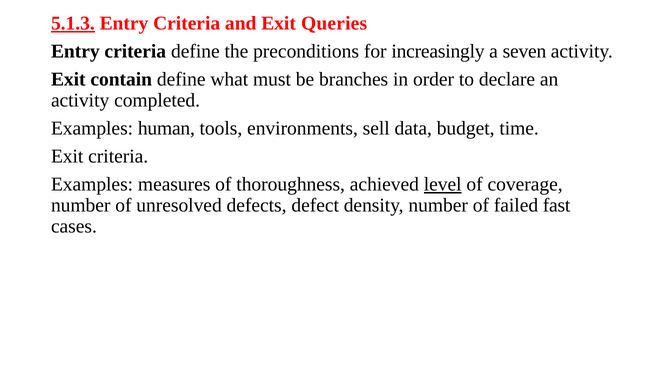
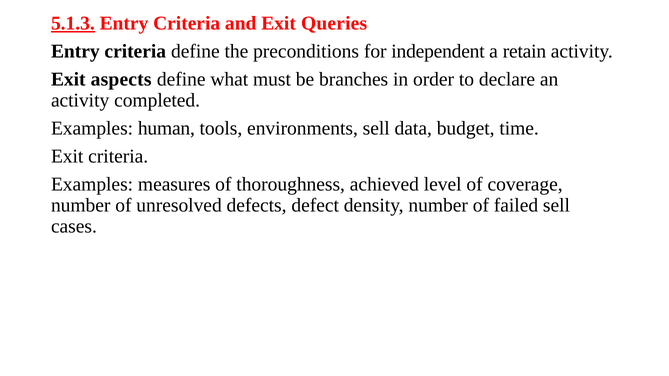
increasingly: increasingly -> independent
seven: seven -> retain
contain: contain -> aspects
level underline: present -> none
failed fast: fast -> sell
